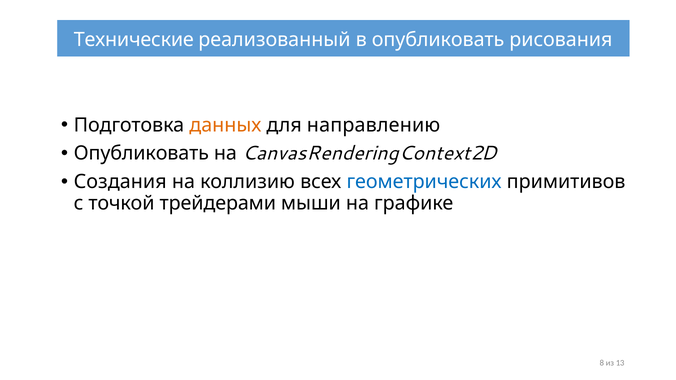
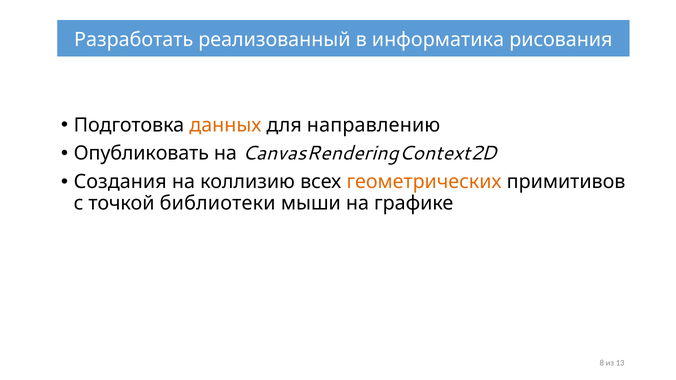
Технические: Технические -> Разработать
в опубликовать: опубликовать -> информатика
геометрических colour: blue -> orange
трейдерами: трейдерами -> библиотеки
